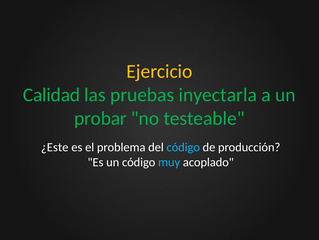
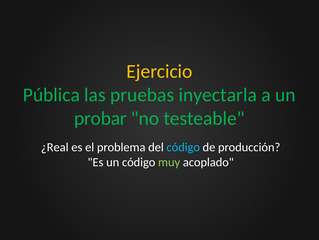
Calidad: Calidad -> Pública
¿Este: ¿Este -> ¿Real
muy colour: light blue -> light green
